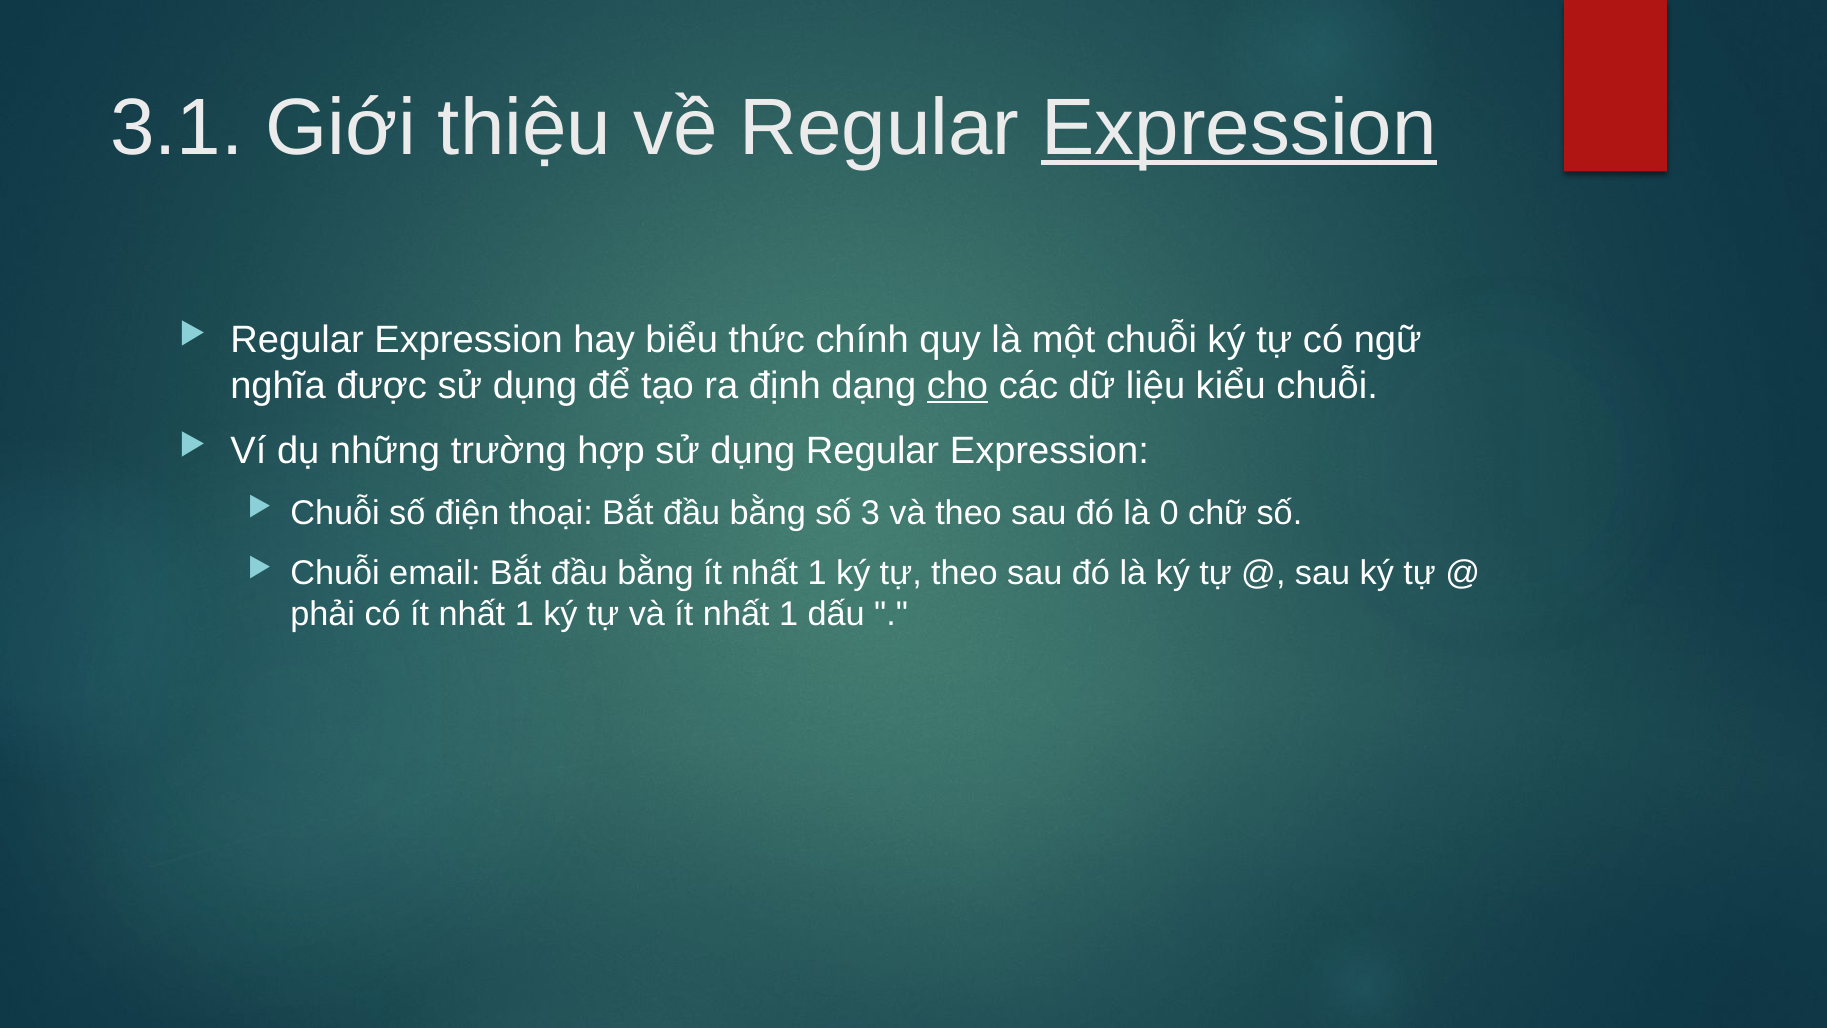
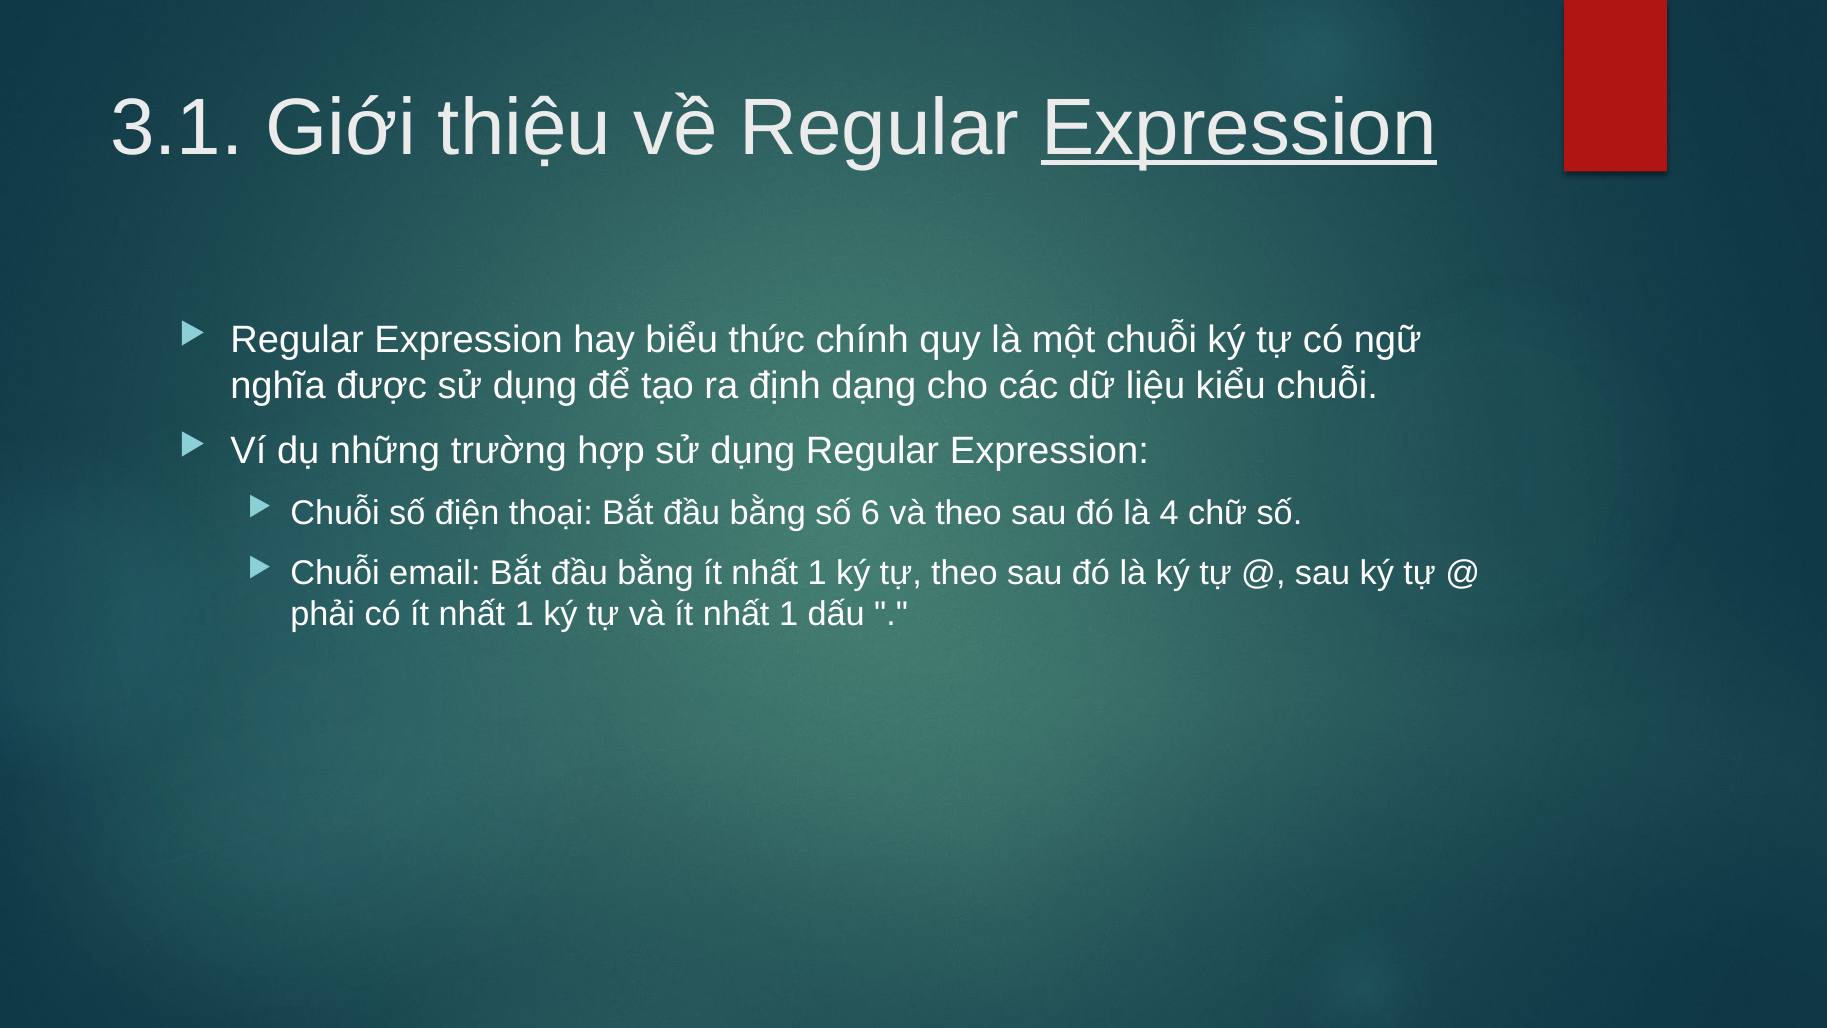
cho underline: present -> none
3: 3 -> 6
0: 0 -> 4
